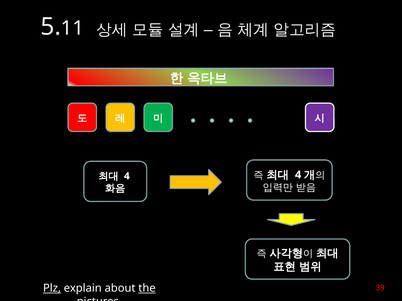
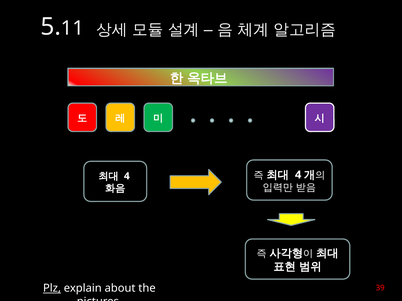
the underline: present -> none
